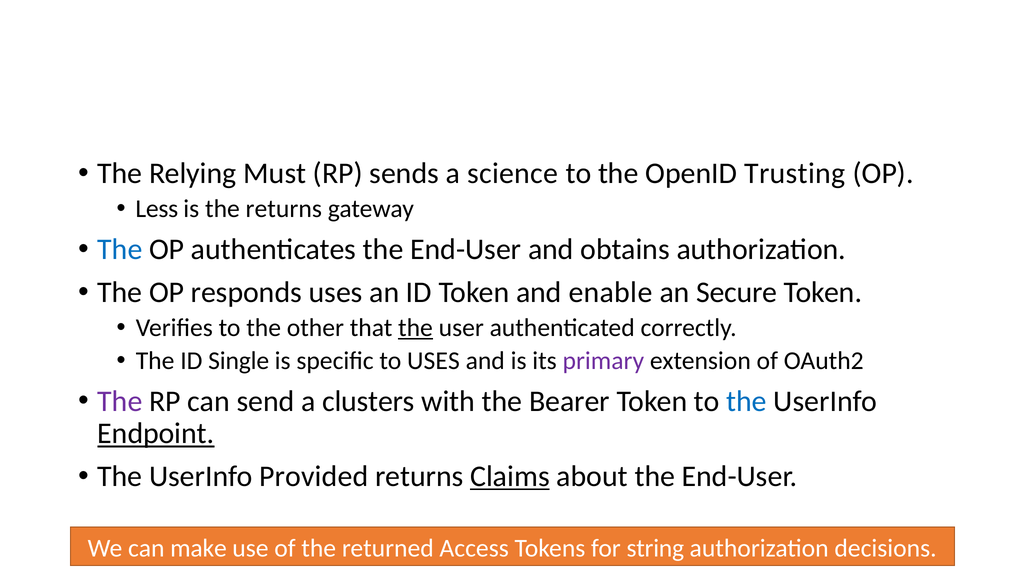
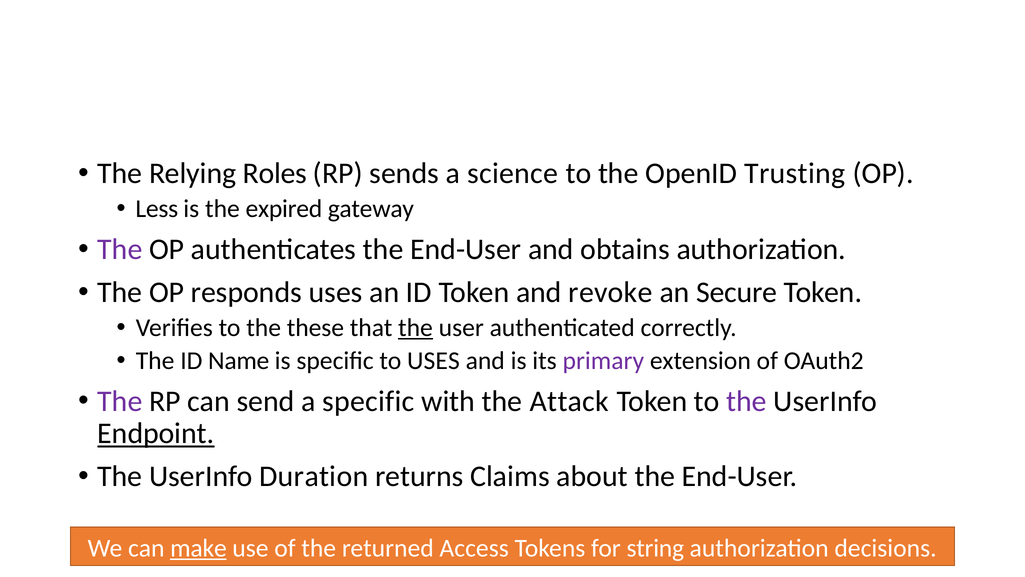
Must: Must -> Roles
the returns: returns -> expired
The at (120, 249) colour: blue -> purple
enable: enable -> revoke
other: other -> these
Single: Single -> Name
a clusters: clusters -> specific
Bearer: Bearer -> Attack
the at (746, 401) colour: blue -> purple
Provided: Provided -> Duration
Claims underline: present -> none
make underline: none -> present
